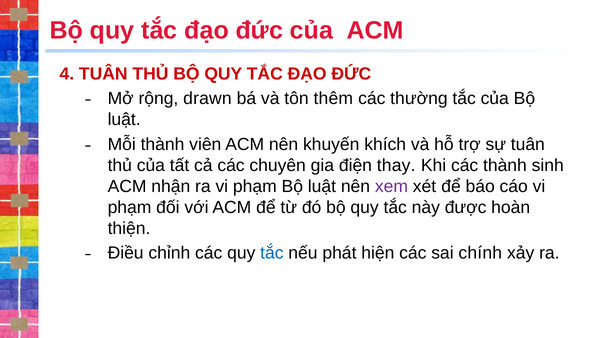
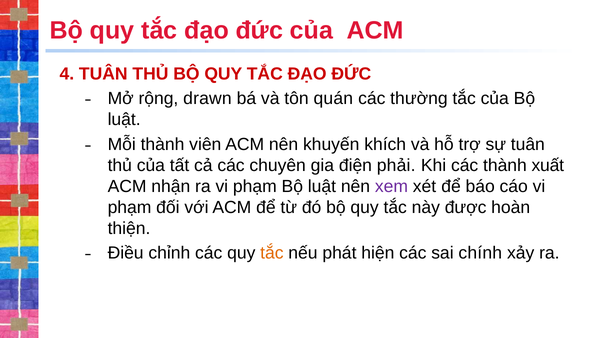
thêm: thêm -> quán
thay: thay -> phải
sinh: sinh -> xuất
tắc at (272, 253) colour: blue -> orange
